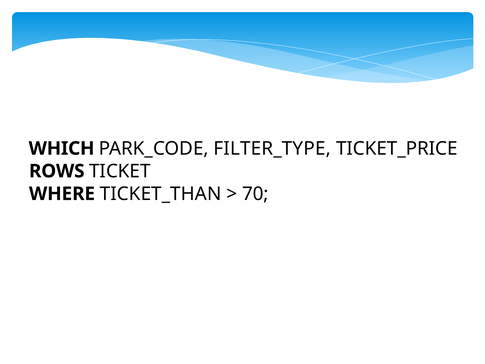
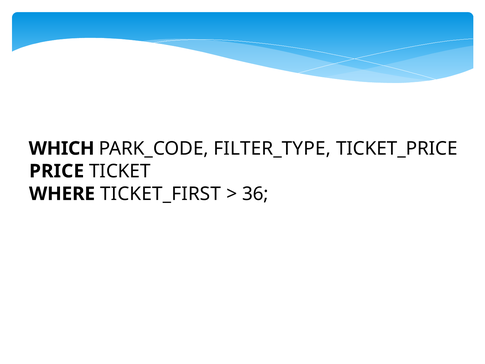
ROWS: ROWS -> PRICE
TICKET_THAN: TICKET_THAN -> TICKET_FIRST
70: 70 -> 36
